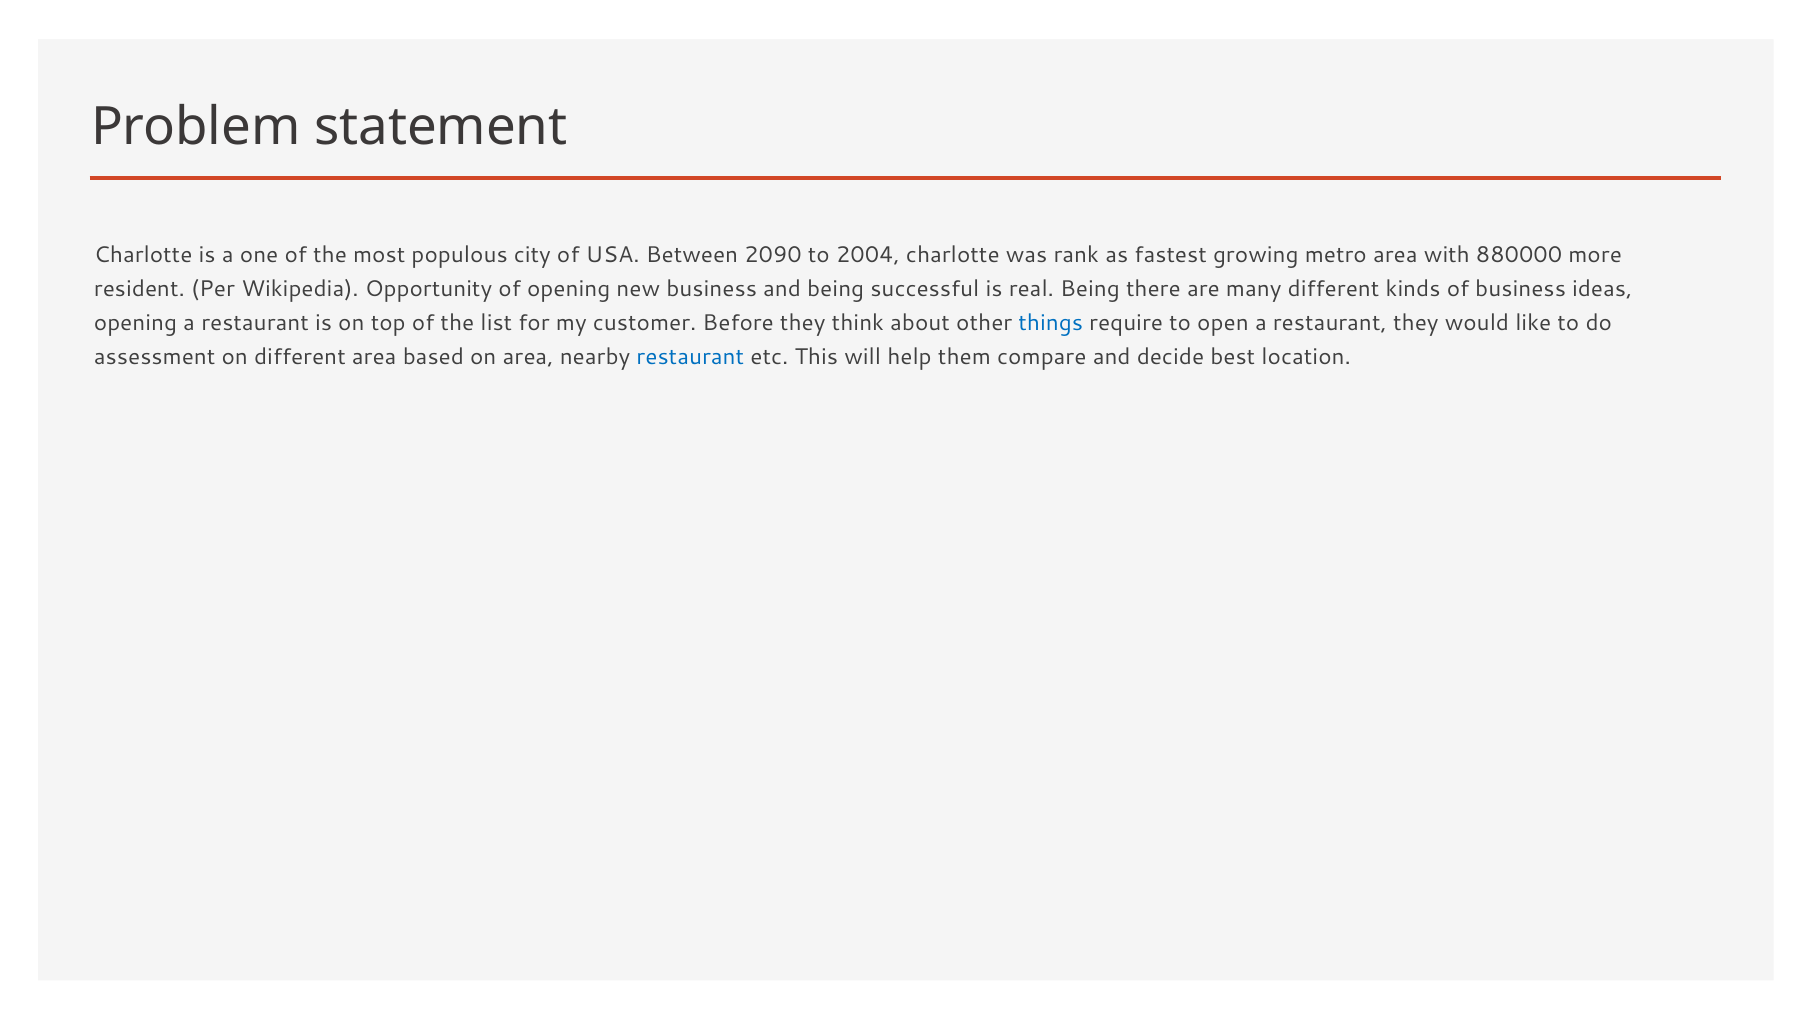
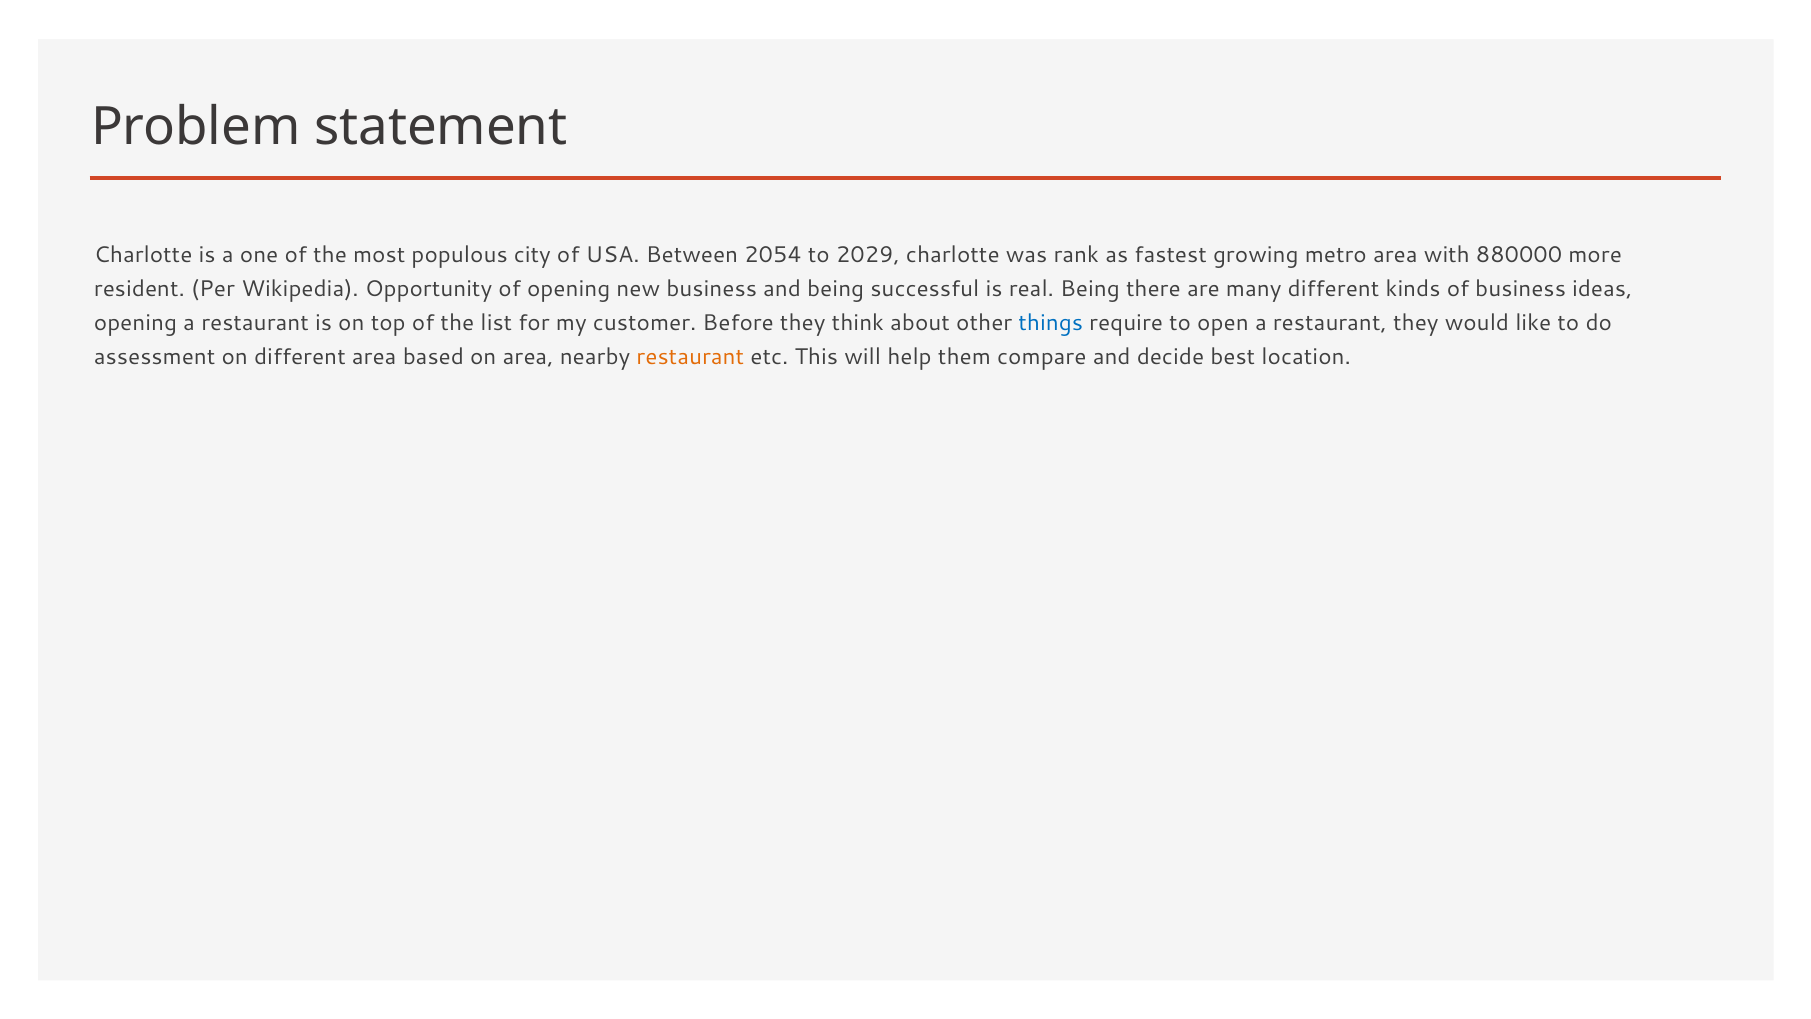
2090: 2090 -> 2054
2004: 2004 -> 2029
restaurant at (690, 357) colour: blue -> orange
